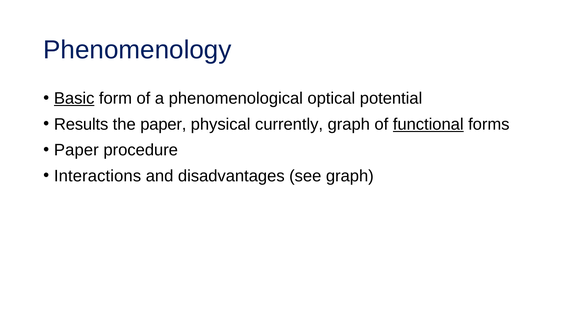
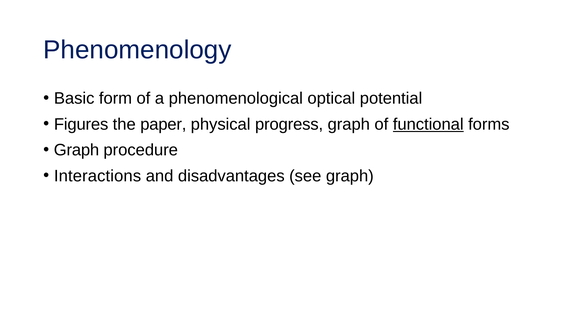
Basic underline: present -> none
Results: Results -> Figures
currently: currently -> progress
Paper at (76, 150): Paper -> Graph
